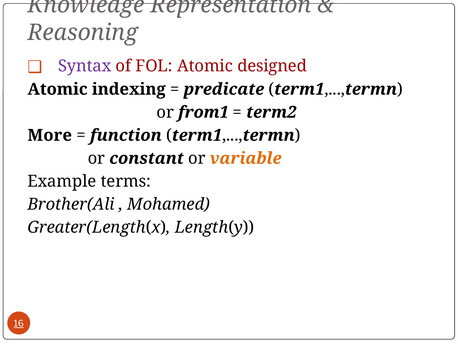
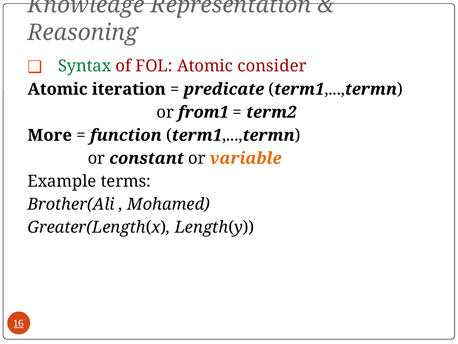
Syntax colour: purple -> green
designed: designed -> consider
indexing: indexing -> iteration
